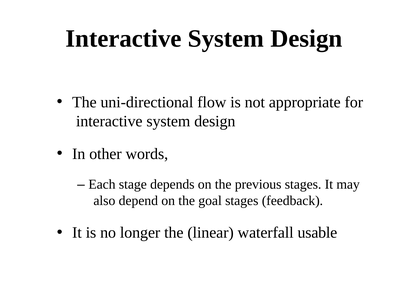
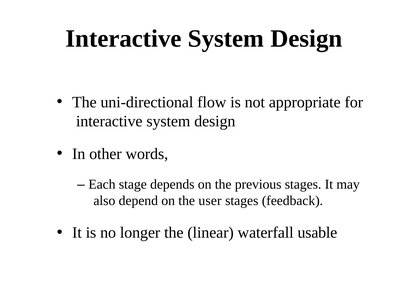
goal: goal -> user
